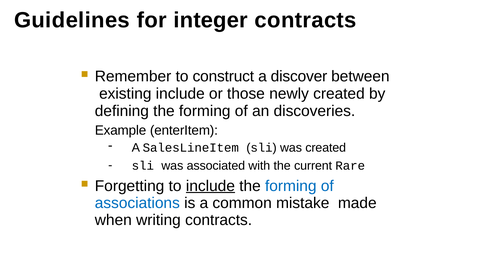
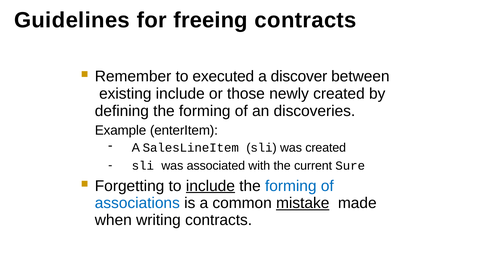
integer: integer -> freeing
construct: construct -> executed
Rare: Rare -> Sure
mistake underline: none -> present
